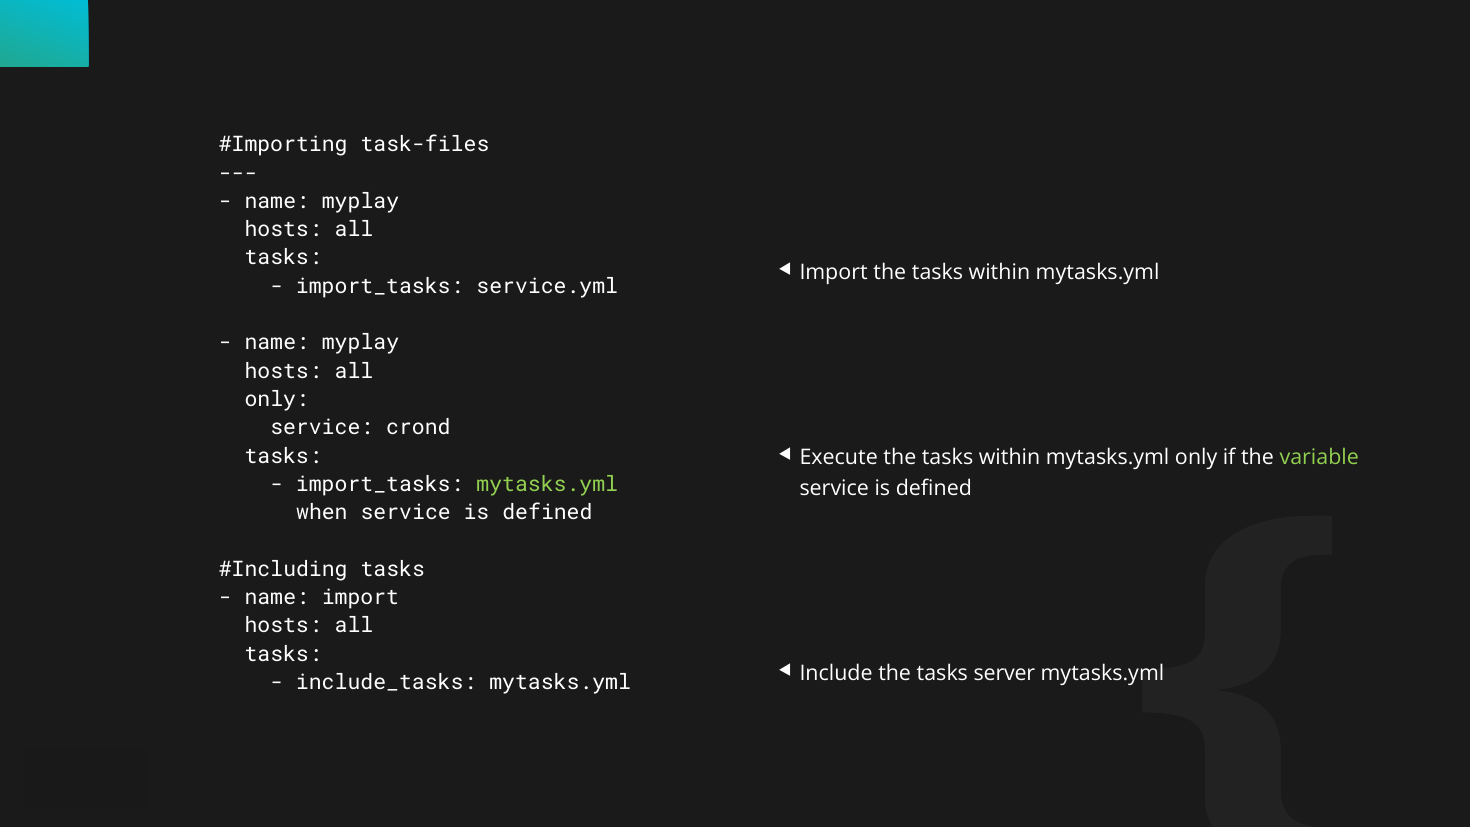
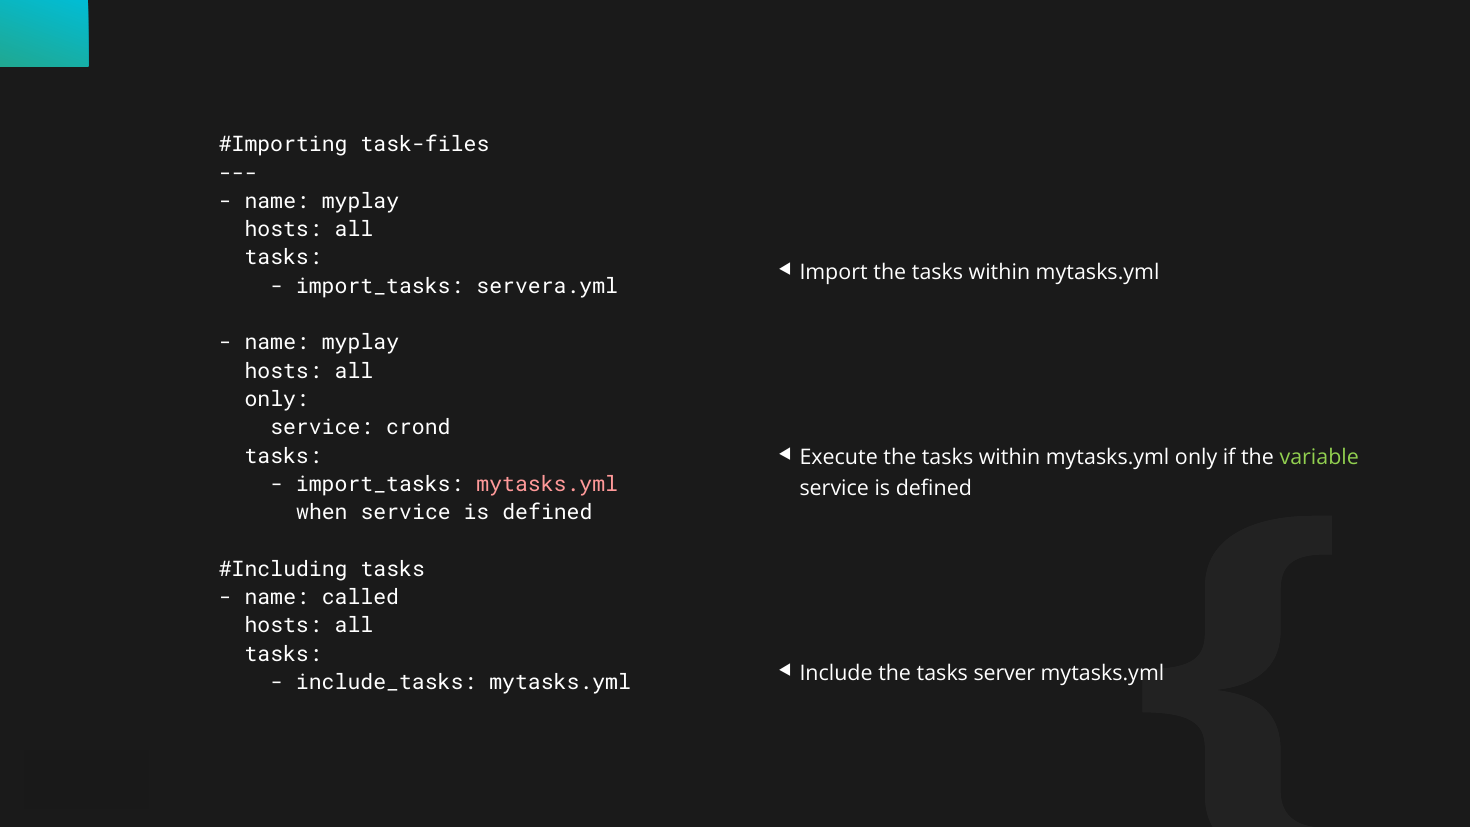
service.yml: service.yml -> servera.yml
mytasks.yml at (547, 484) colour: light green -> pink
name import: import -> called
